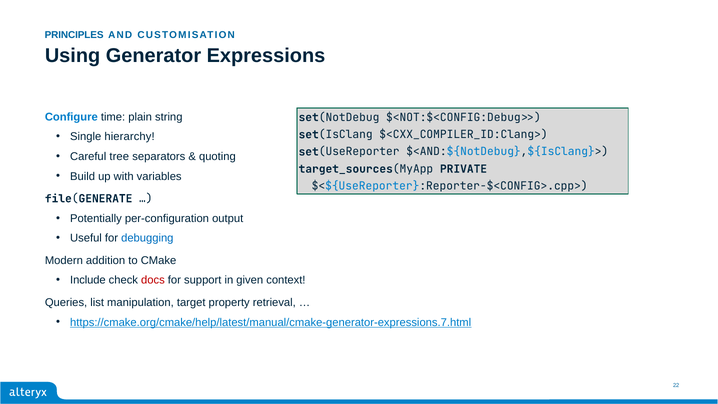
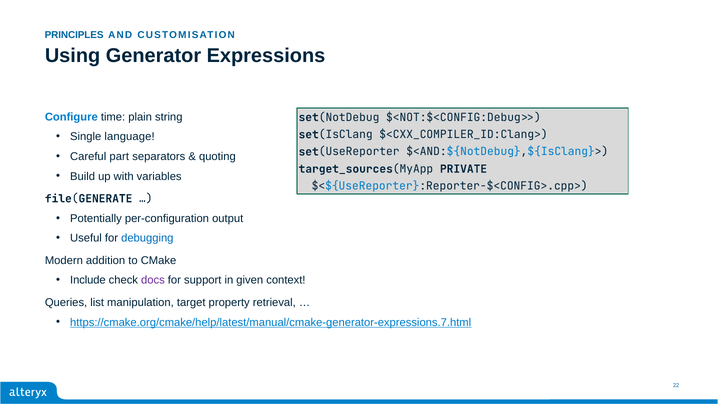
hierarchy: hierarchy -> language
tree: tree -> part
docs colour: red -> purple
